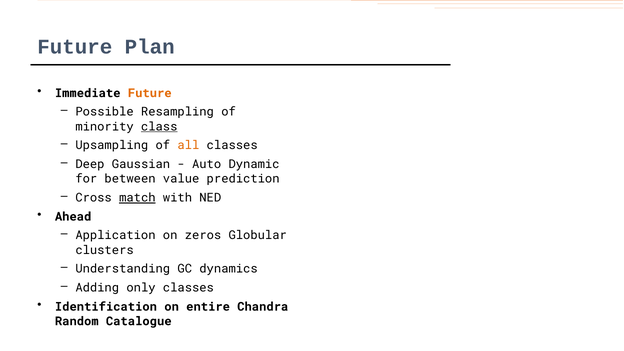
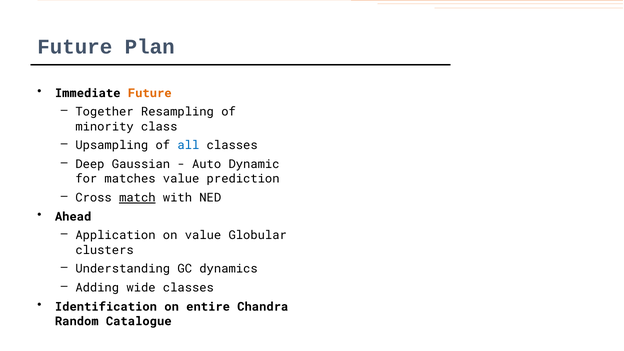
Possible: Possible -> Together
class underline: present -> none
all colour: orange -> blue
between: between -> matches
on zeros: zeros -> value
only: only -> wide
